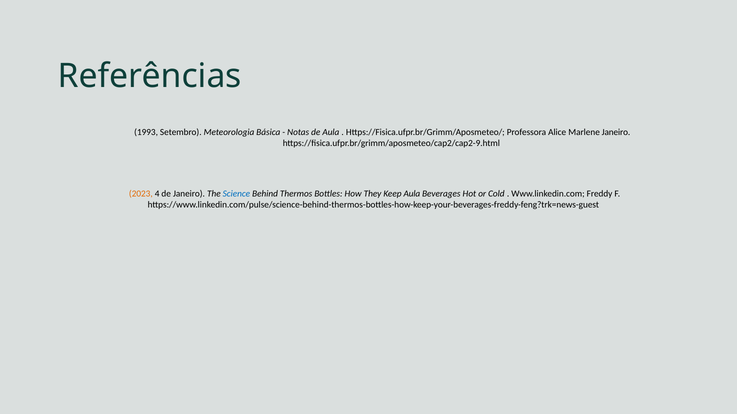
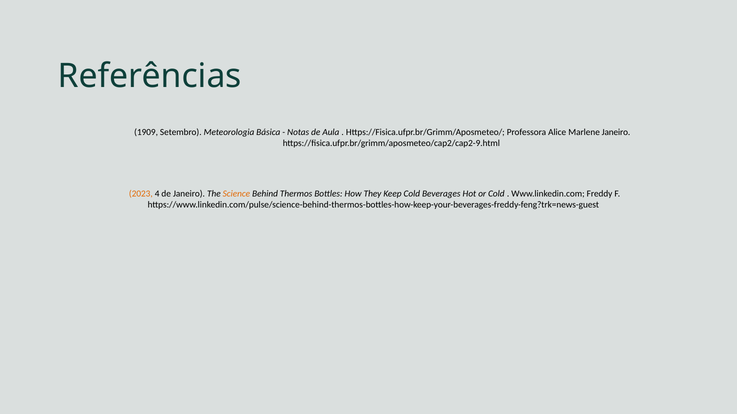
1993: 1993 -> 1909
Science colour: blue -> orange
Keep Aula: Aula -> Cold
